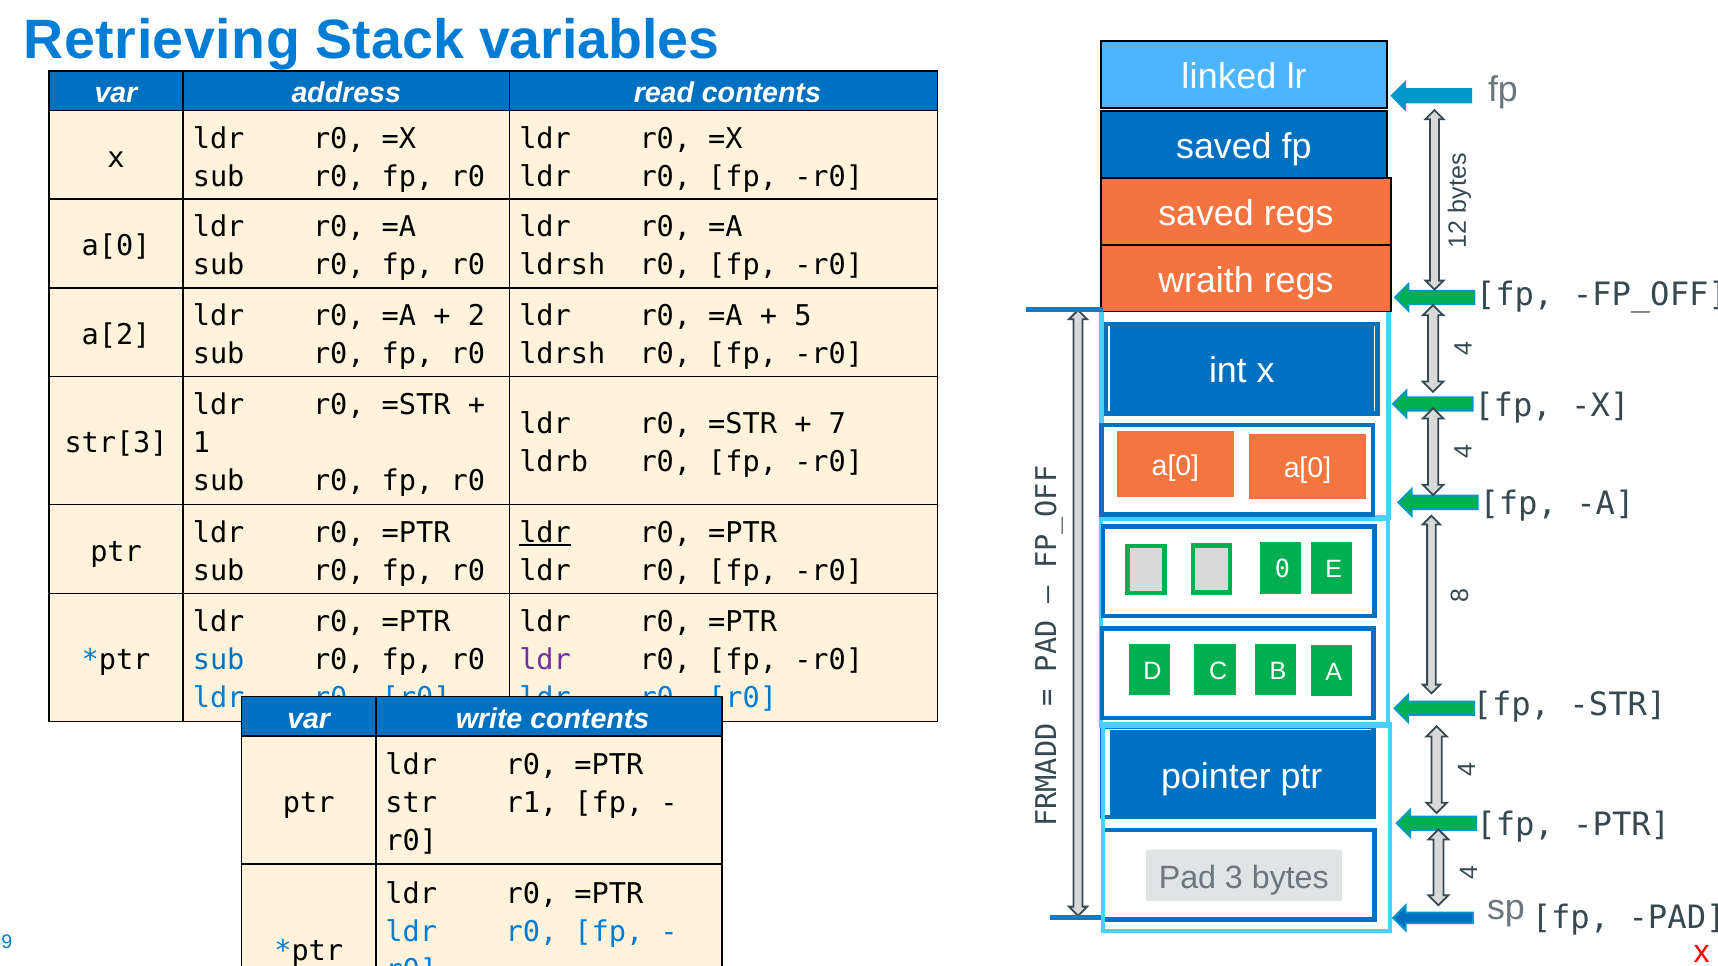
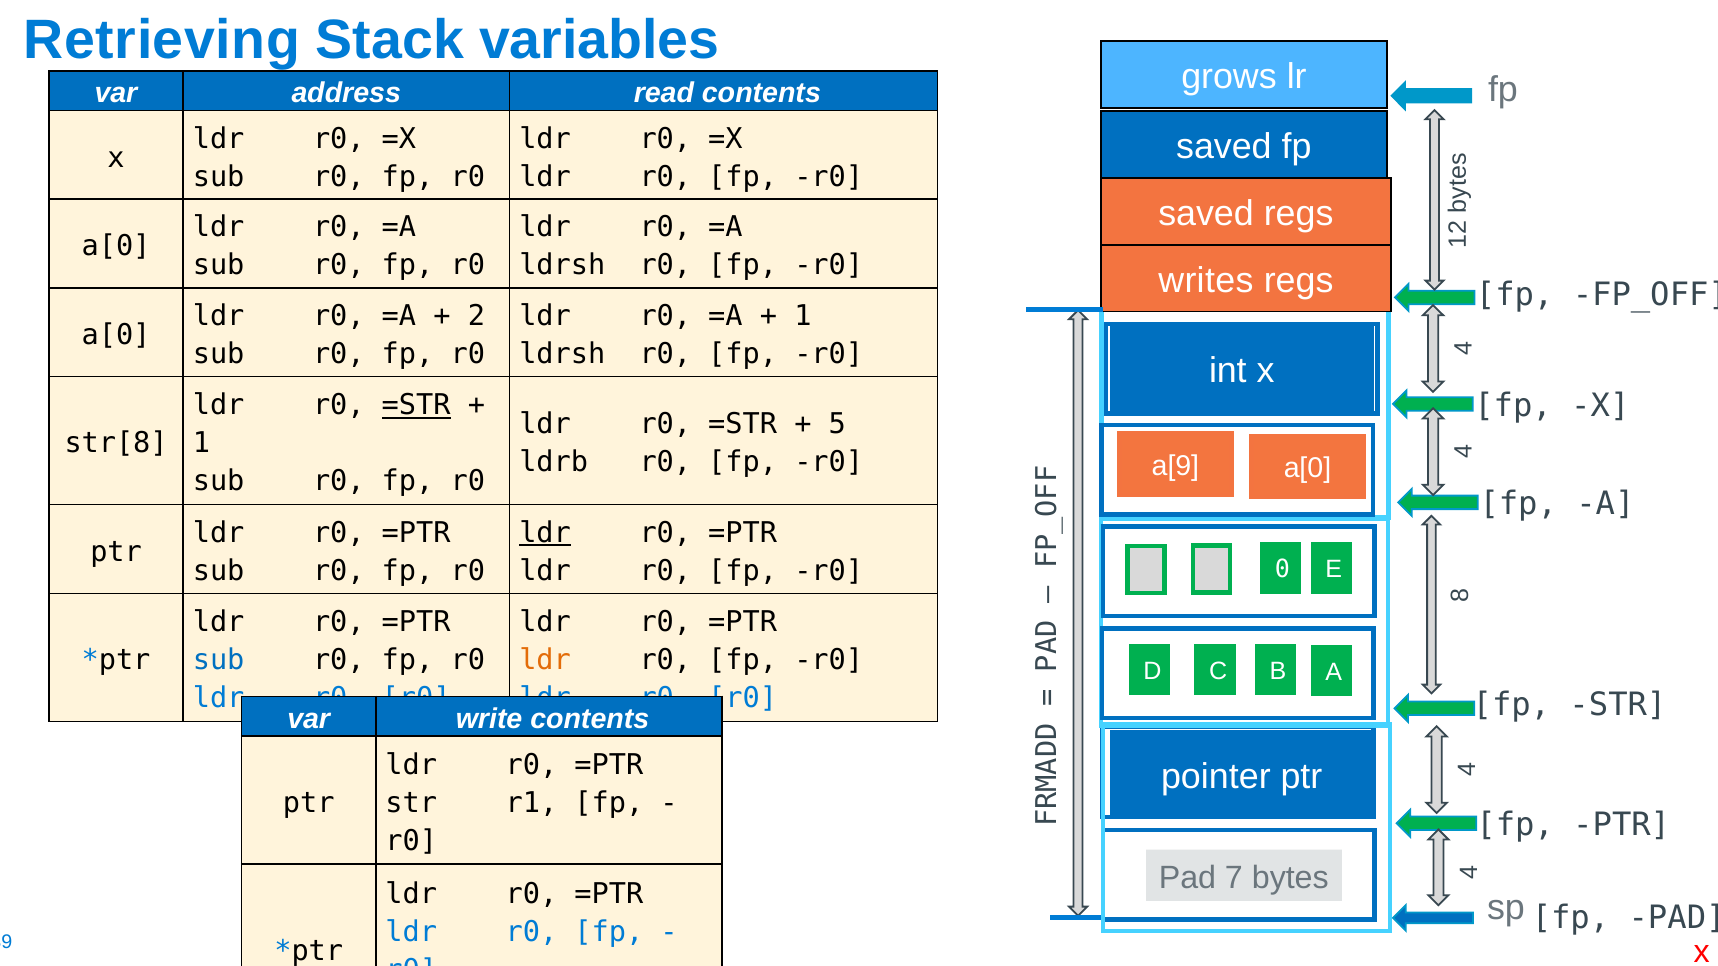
linked: linked -> grows
wraith: wraith -> writes
5 at (803, 316): 5 -> 1
a[2 at (116, 335): a[2 -> a[0
=STR at (416, 406) underline: none -> present
7: 7 -> 5
str[3: str[3 -> str[8
a[0 at (1175, 466): a[0 -> a[9
ldr at (545, 661) colour: purple -> orange
3: 3 -> 7
